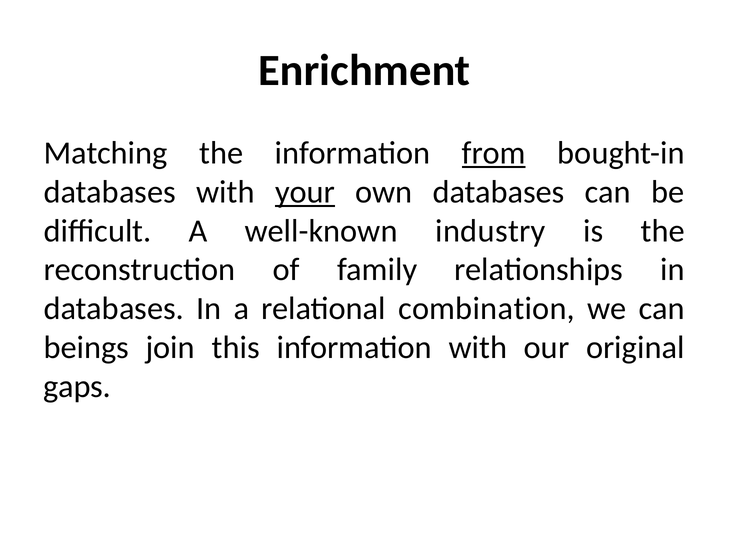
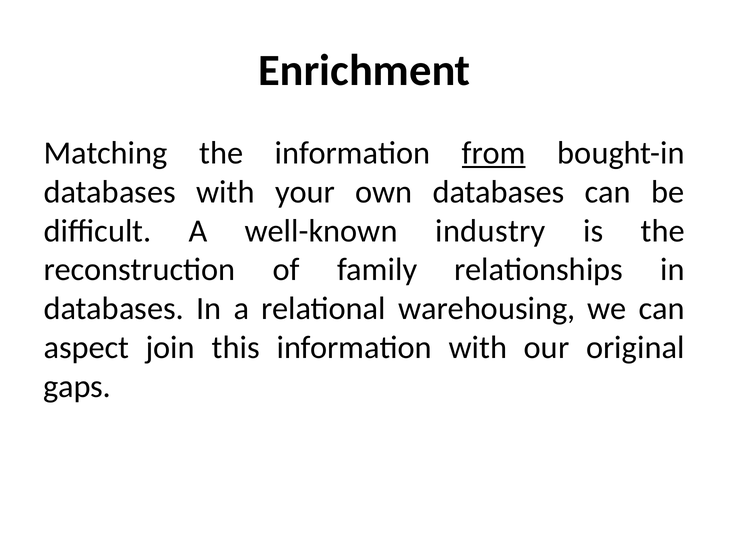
your underline: present -> none
combination: combination -> warehousing
beings: beings -> aspect
